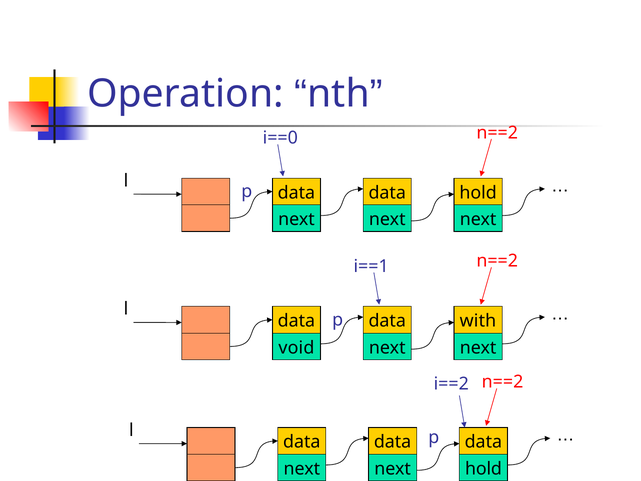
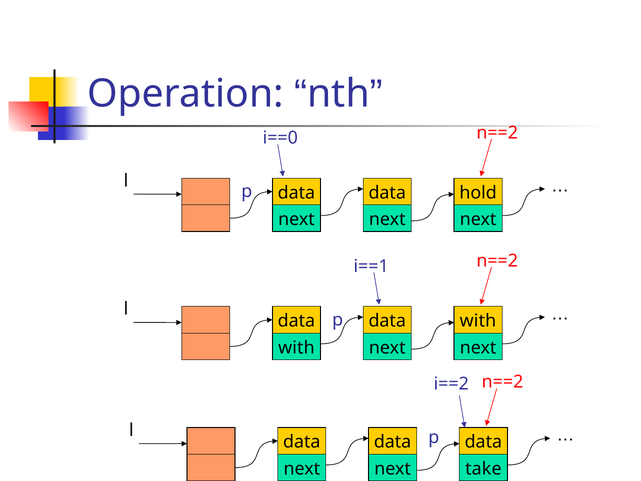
void at (296, 348): void -> with
hold at (484, 469): hold -> take
